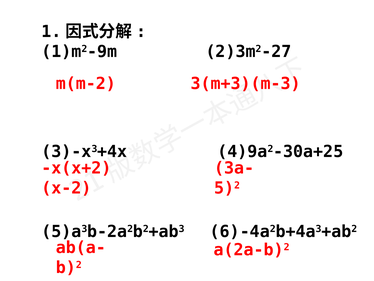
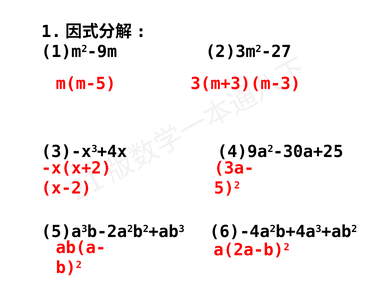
m(m-2: m(m-2 -> m(m-5
